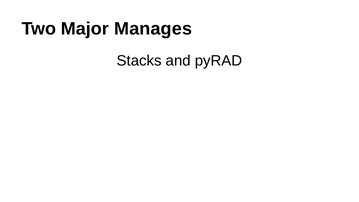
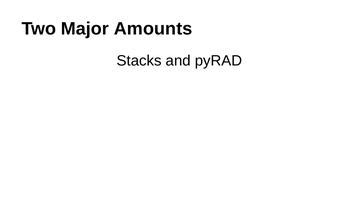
Manages: Manages -> Amounts
